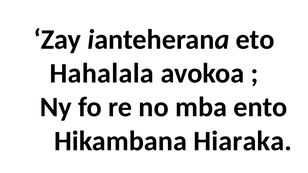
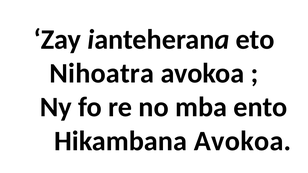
Hahalala: Hahalala -> Nihoatra
Hikambana Hiaraka: Hiaraka -> Avokoa
